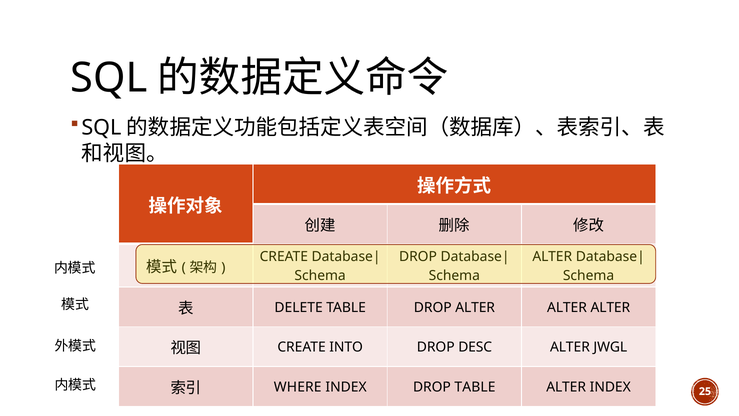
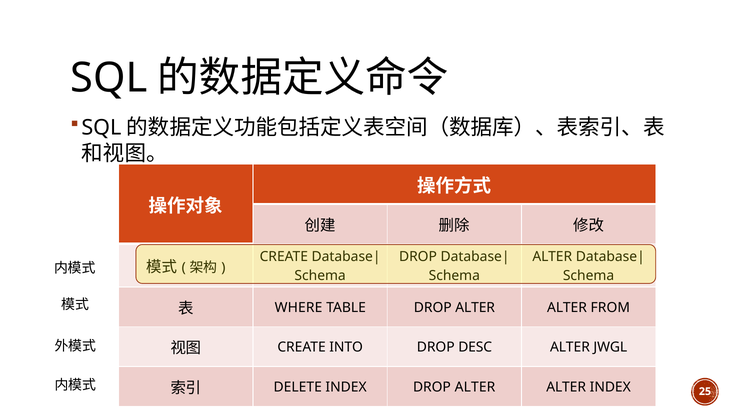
DELETE: DELETE -> WHERE
ALTER at (610, 307): ALTER -> FROM
WHERE: WHERE -> DELETE
INDEX DROP TABLE: TABLE -> ALTER
